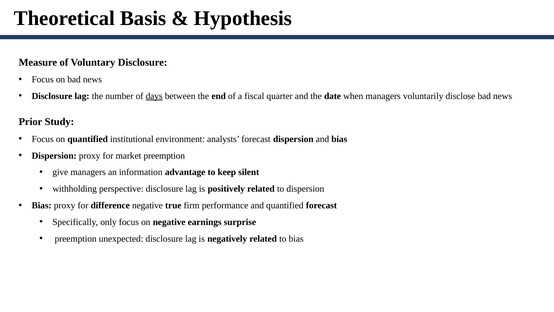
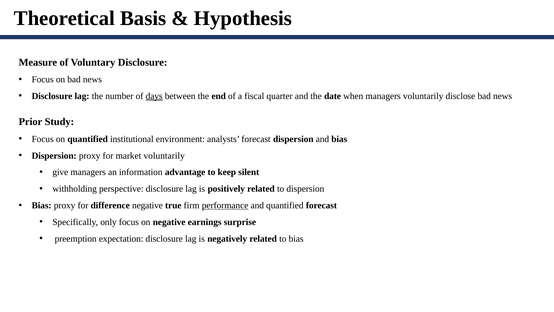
market preemption: preemption -> voluntarily
performance underline: none -> present
unexpected: unexpected -> expectation
